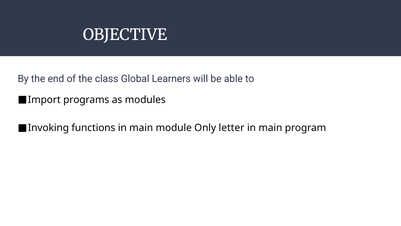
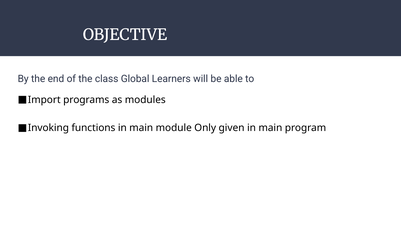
letter: letter -> given
